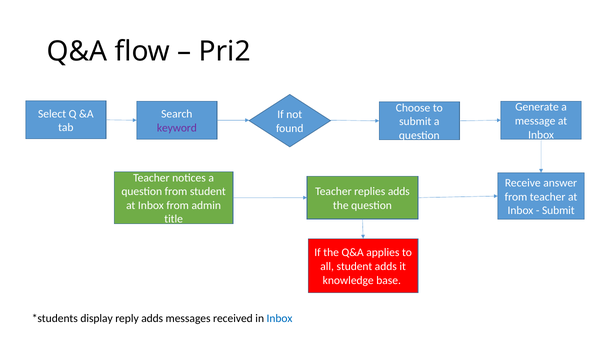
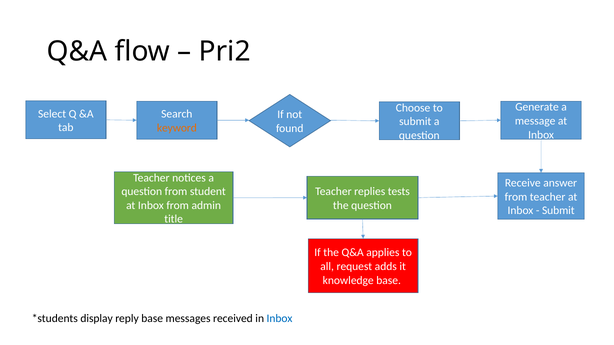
keyword colour: purple -> orange
replies adds: adds -> tests
all student: student -> request
reply adds: adds -> base
